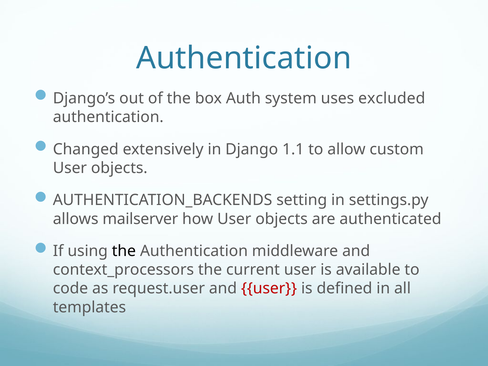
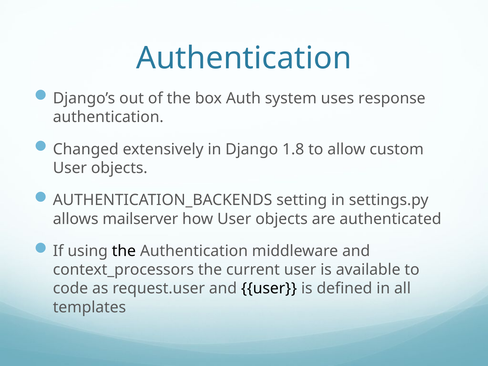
excluded: excluded -> response
1.1: 1.1 -> 1.8
user at (269, 289) colour: red -> black
